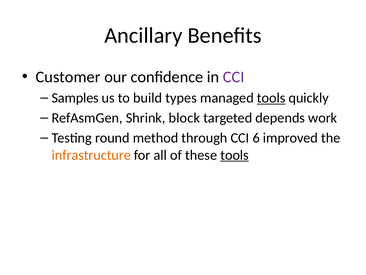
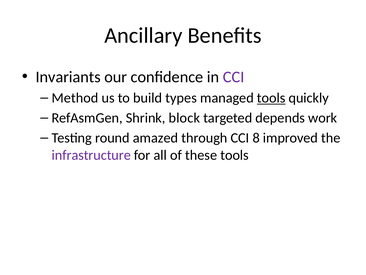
Customer: Customer -> Invariants
Samples: Samples -> Method
method: method -> amazed
6: 6 -> 8
infrastructure colour: orange -> purple
tools at (235, 155) underline: present -> none
